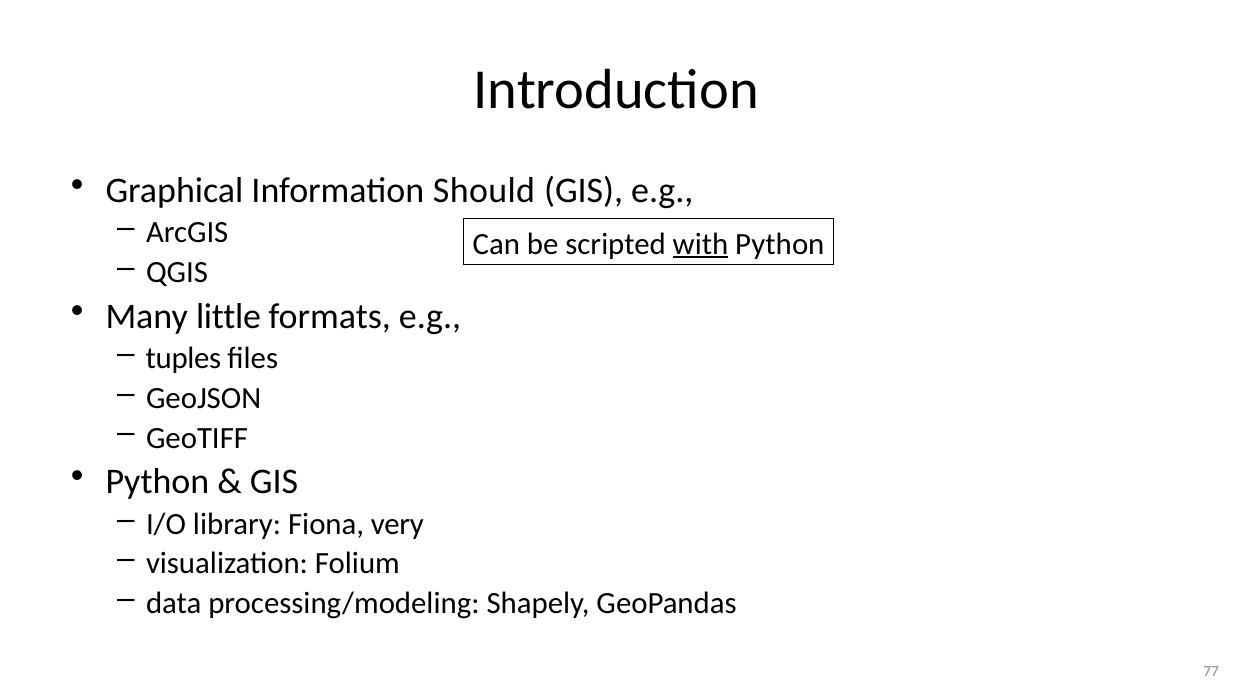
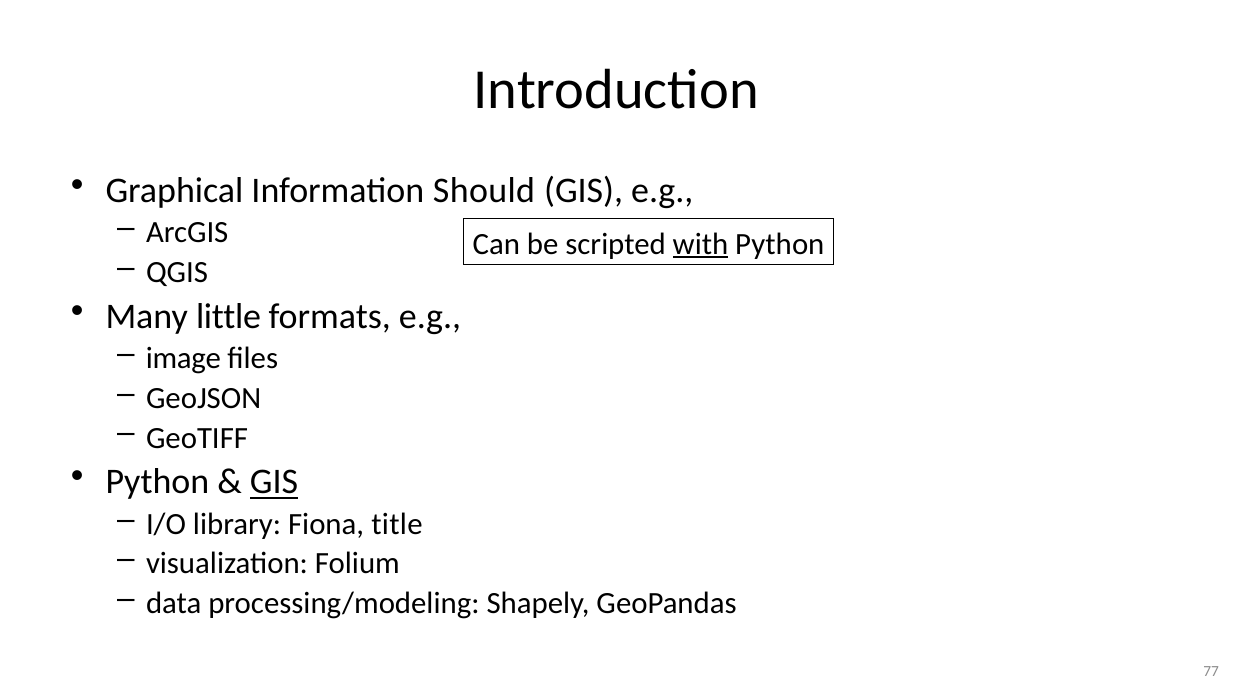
tuples: tuples -> image
GIS at (274, 482) underline: none -> present
very: very -> title
